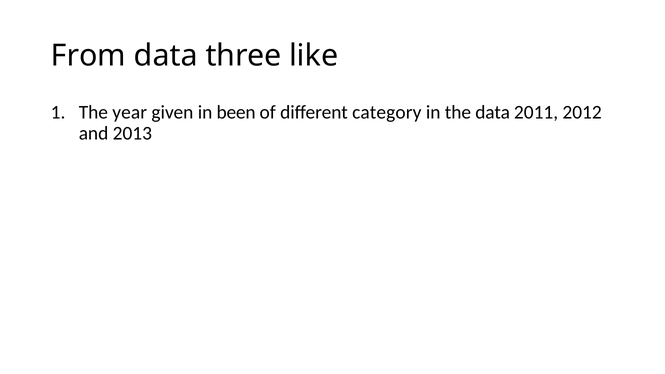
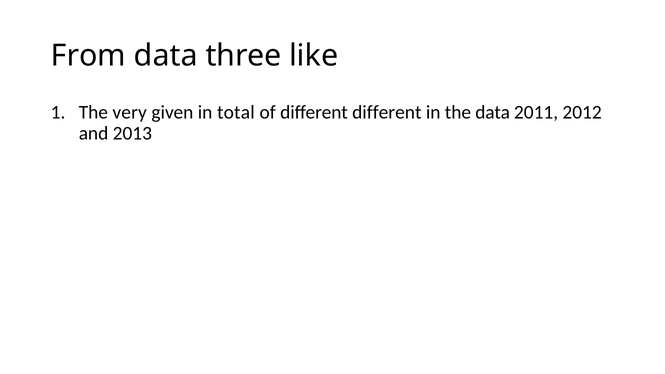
year: year -> very
been: been -> total
different category: category -> different
